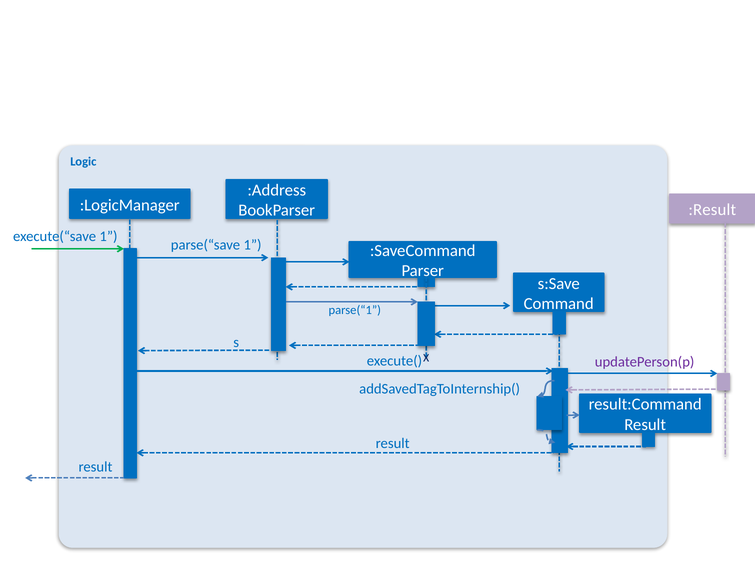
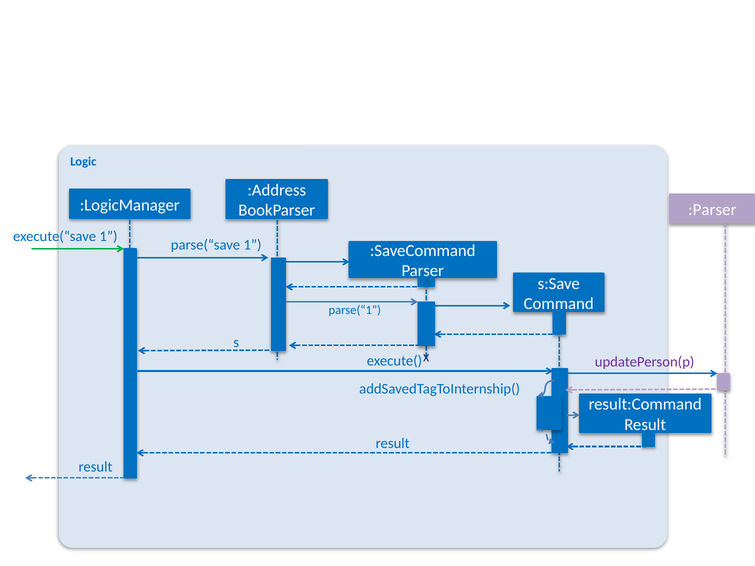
:Result: :Result -> :Parser
